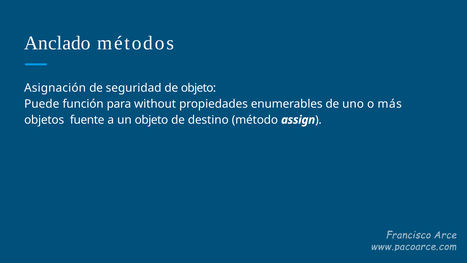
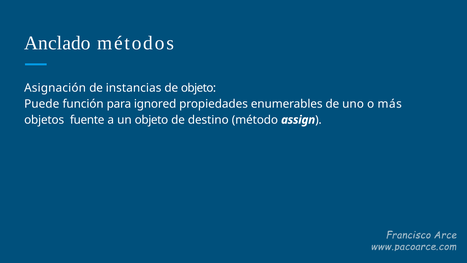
seguridad: seguridad -> instancias
without: without -> ignored
